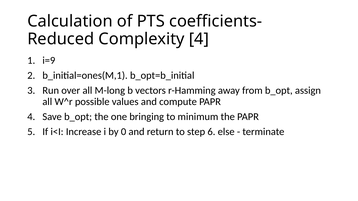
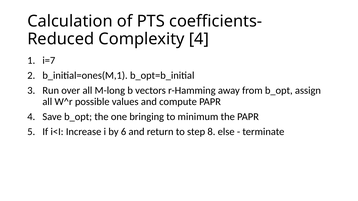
i=9: i=9 -> i=7
0: 0 -> 6
6: 6 -> 8
